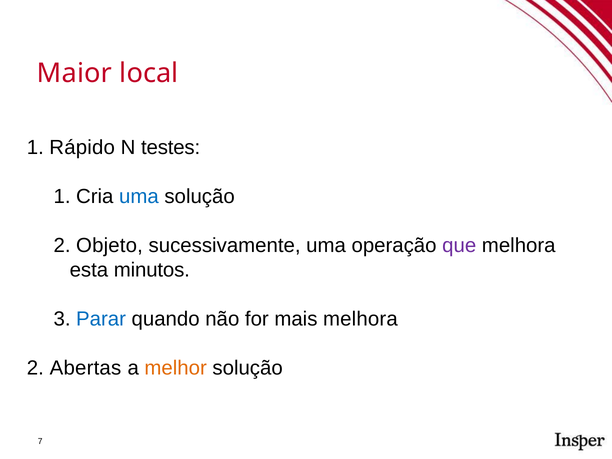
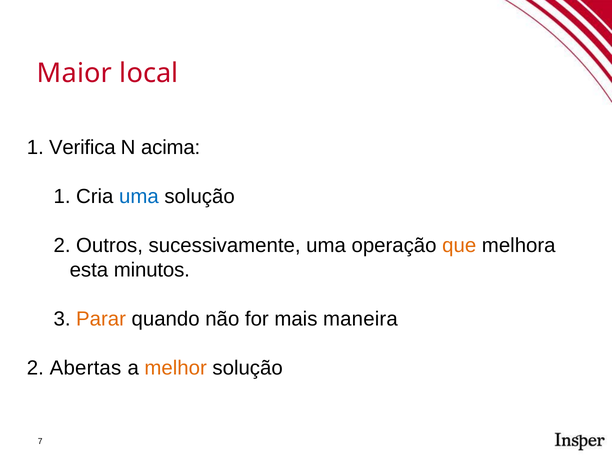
Rápido: Rápido -> Verifica
testes: testes -> acima
Objeto: Objeto -> Outros
que colour: purple -> orange
Parar colour: blue -> orange
mais melhora: melhora -> maneira
